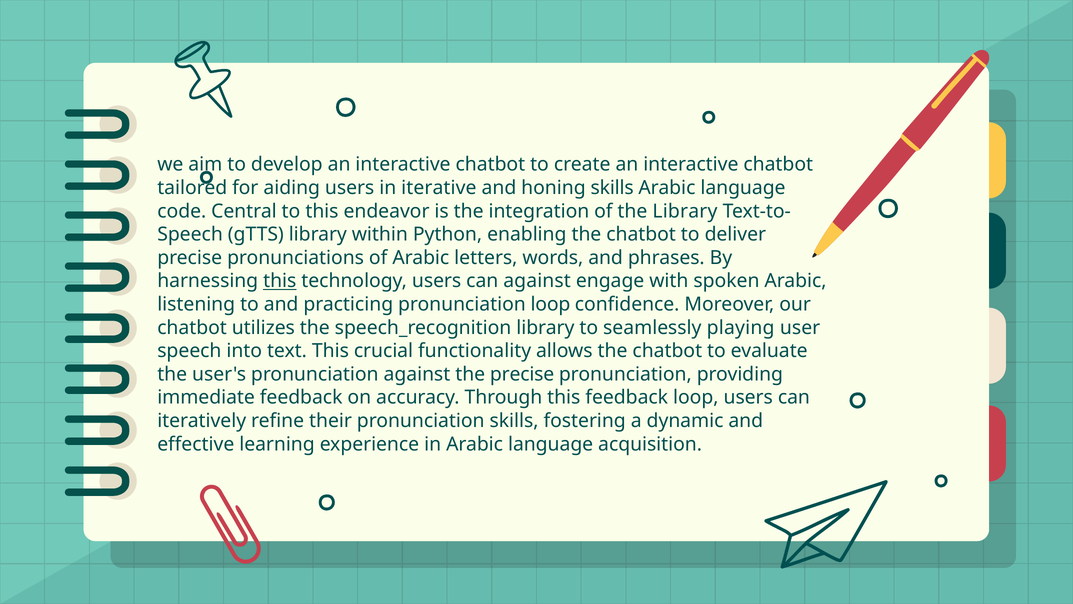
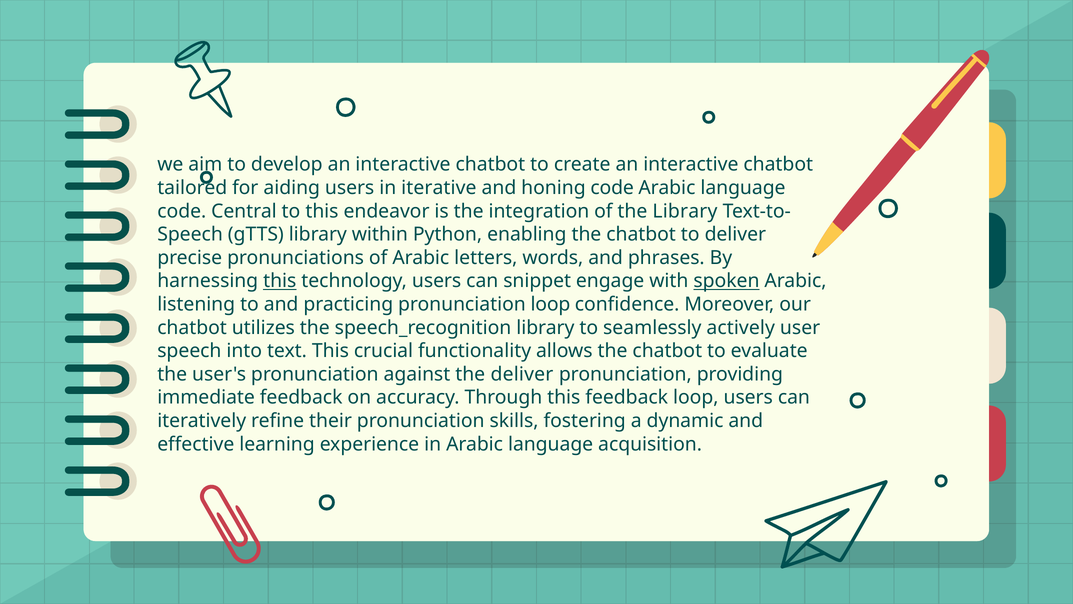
honing skills: skills -> code
can against: against -> snippet
spoken underline: none -> present
playing: playing -> actively
the precise: precise -> deliver
